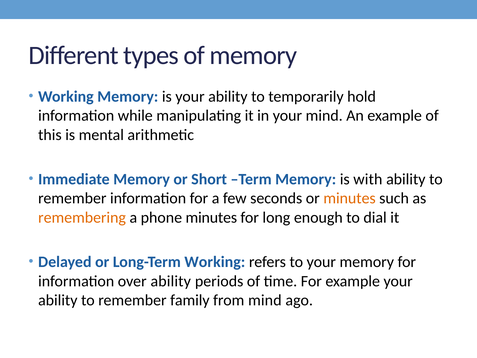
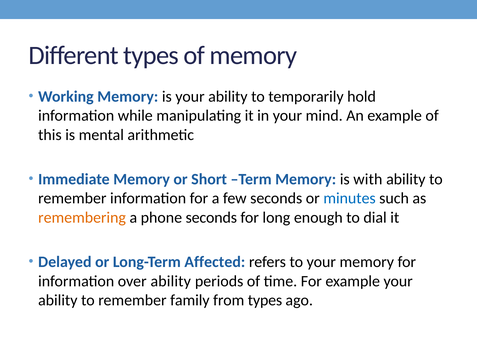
minutes at (350, 198) colour: orange -> blue
phone minutes: minutes -> seconds
Long-Term Working: Working -> Affected
from mind: mind -> types
